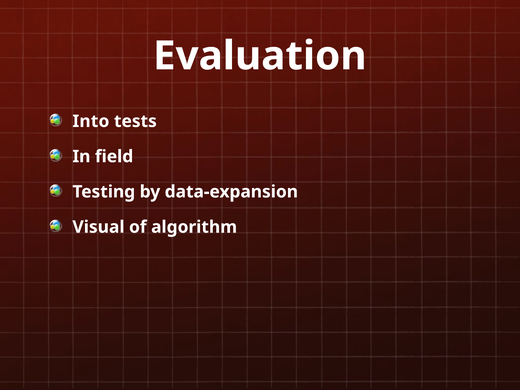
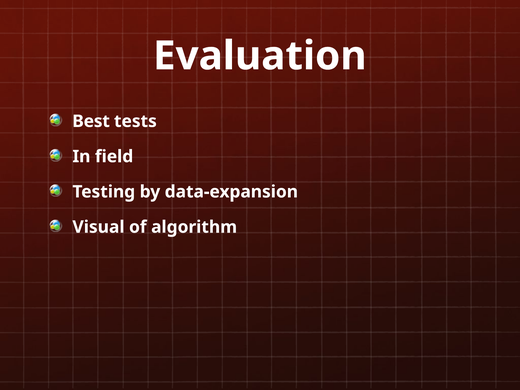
Into: Into -> Best
